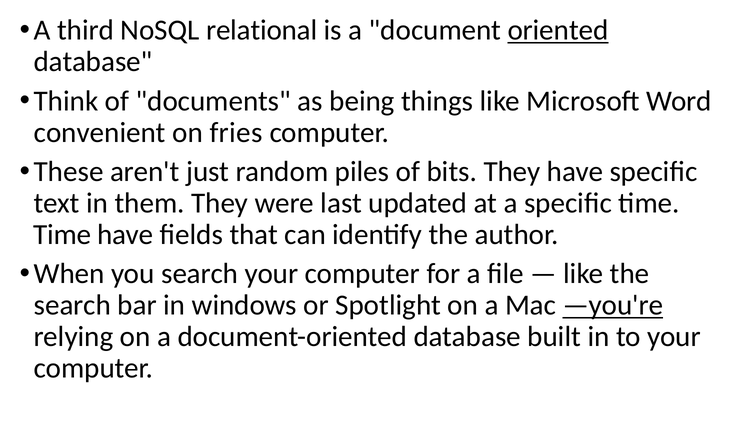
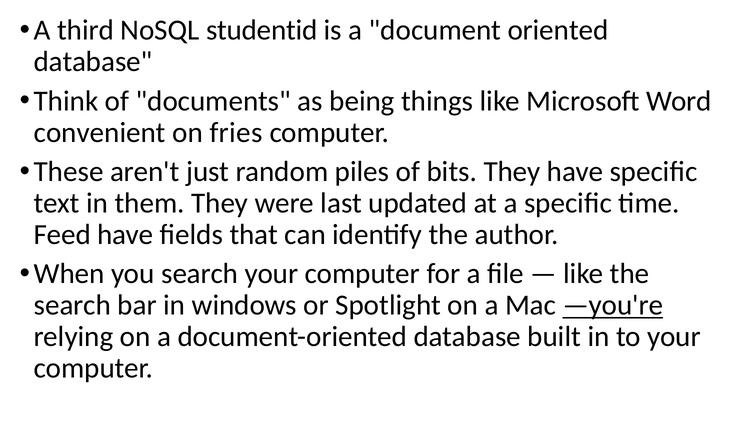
relational: relational -> studentid
oriented underline: present -> none
Time at (62, 235): Time -> Feed
